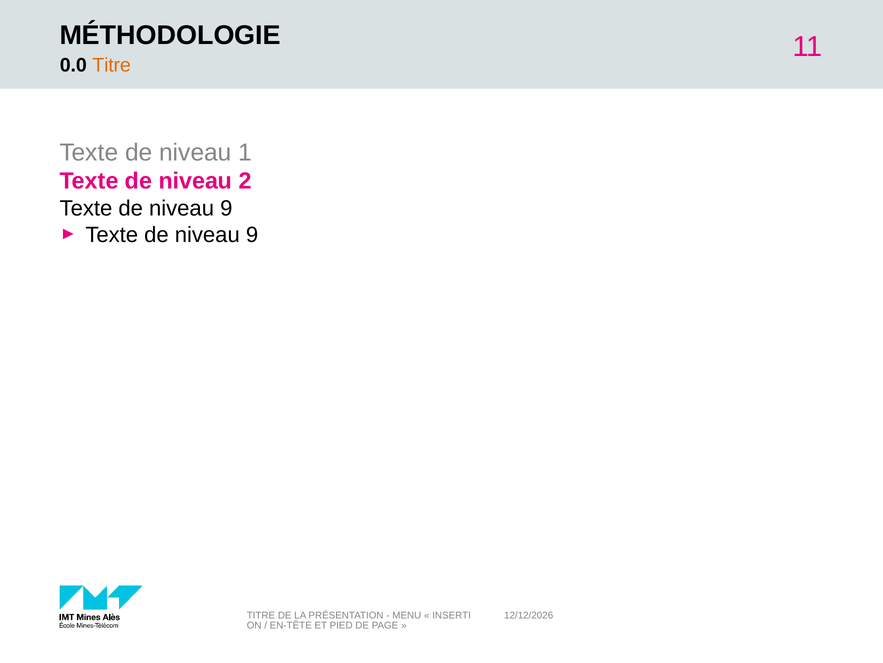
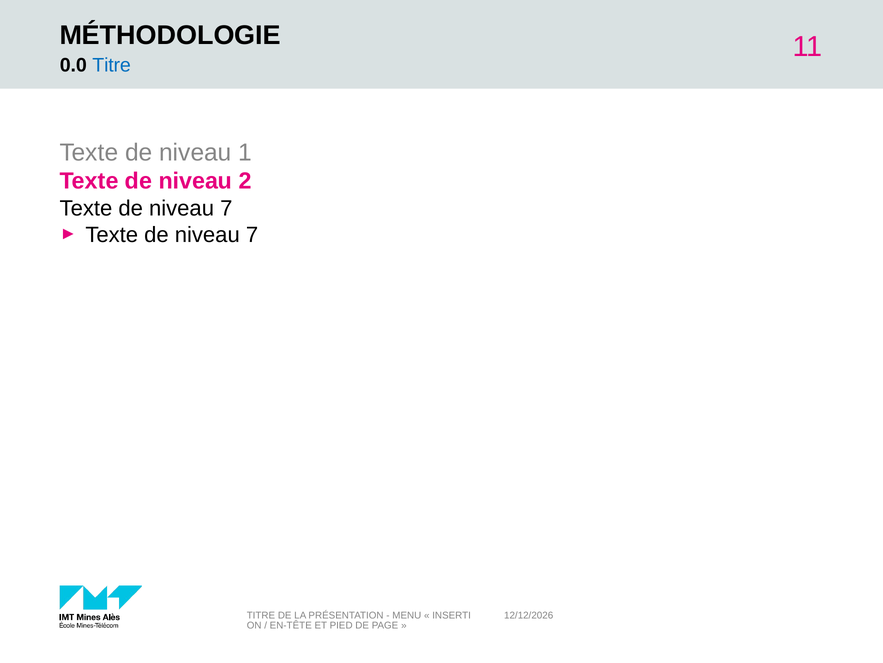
Titre at (112, 65) colour: orange -> blue
9 at (226, 208): 9 -> 7
9 at (252, 235): 9 -> 7
